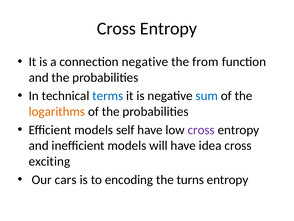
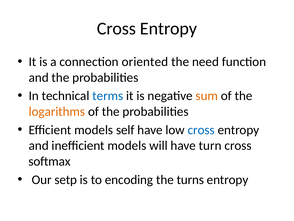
connection negative: negative -> oriented
from: from -> need
sum colour: blue -> orange
cross at (201, 130) colour: purple -> blue
idea: idea -> turn
exciting: exciting -> softmax
cars: cars -> setp
